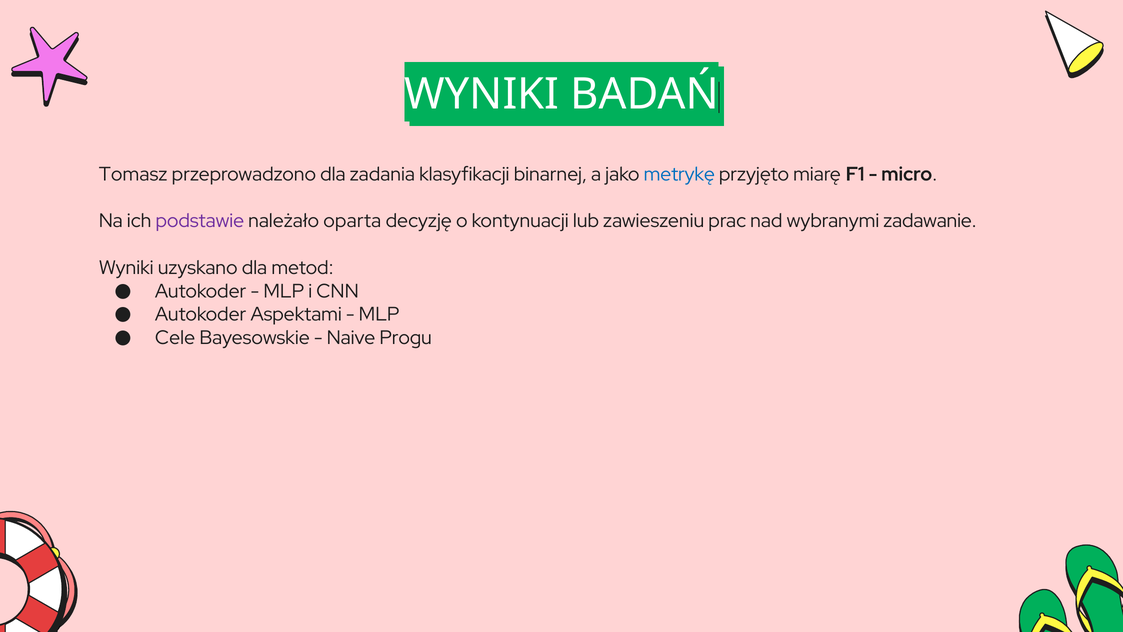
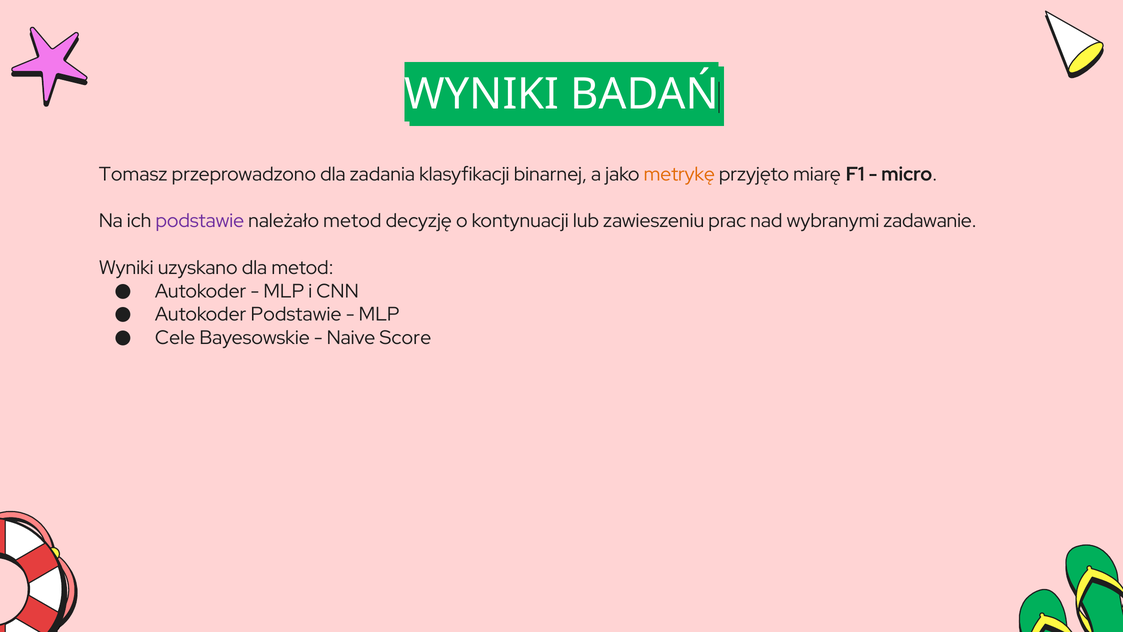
metrykę colour: blue -> orange
należało oparta: oparta -> metod
Autokoder Aspektami: Aspektami -> Podstawie
Progu: Progu -> Score
